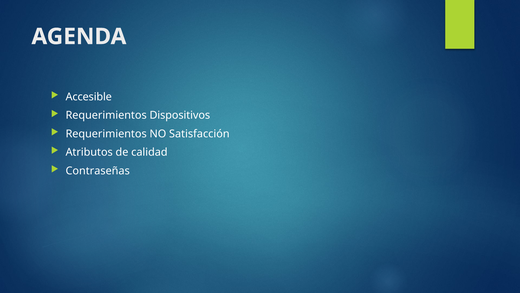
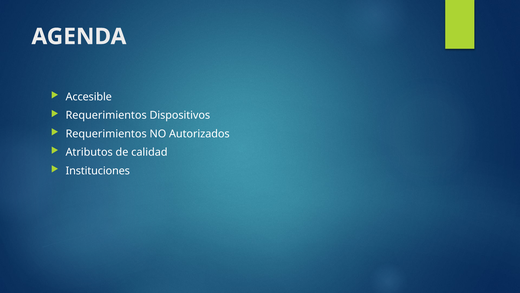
Satisfacción: Satisfacción -> Autorizados
Contraseñas: Contraseñas -> Instituciones
